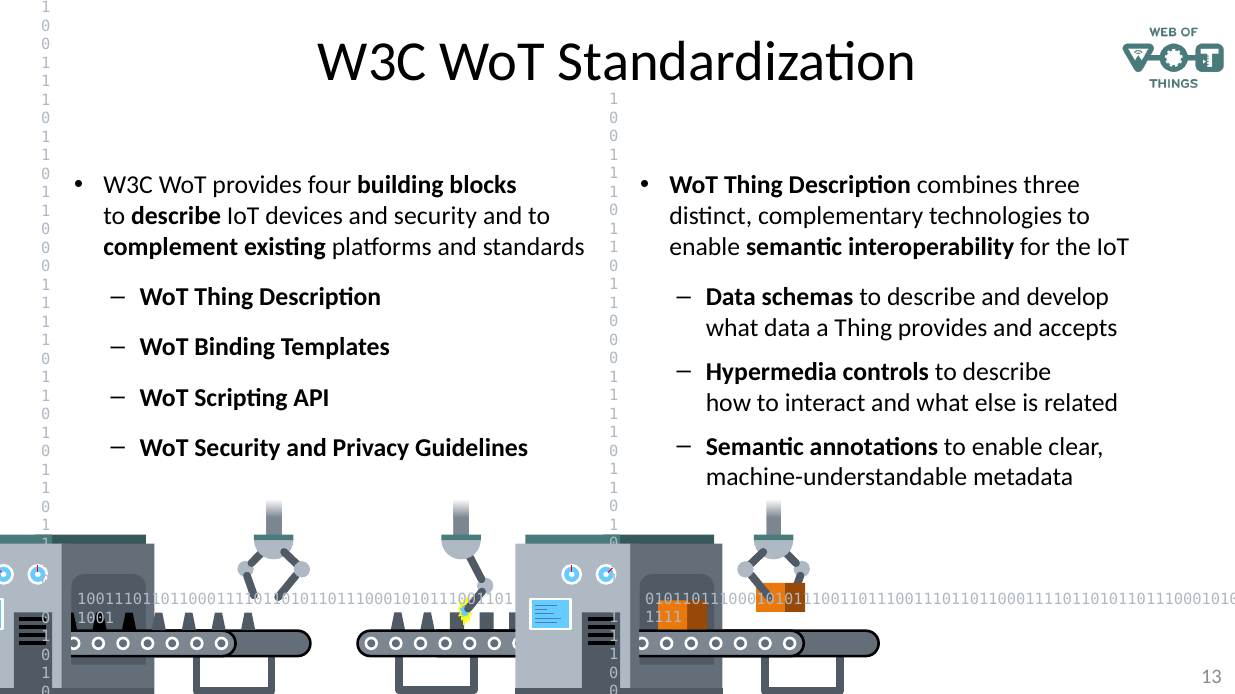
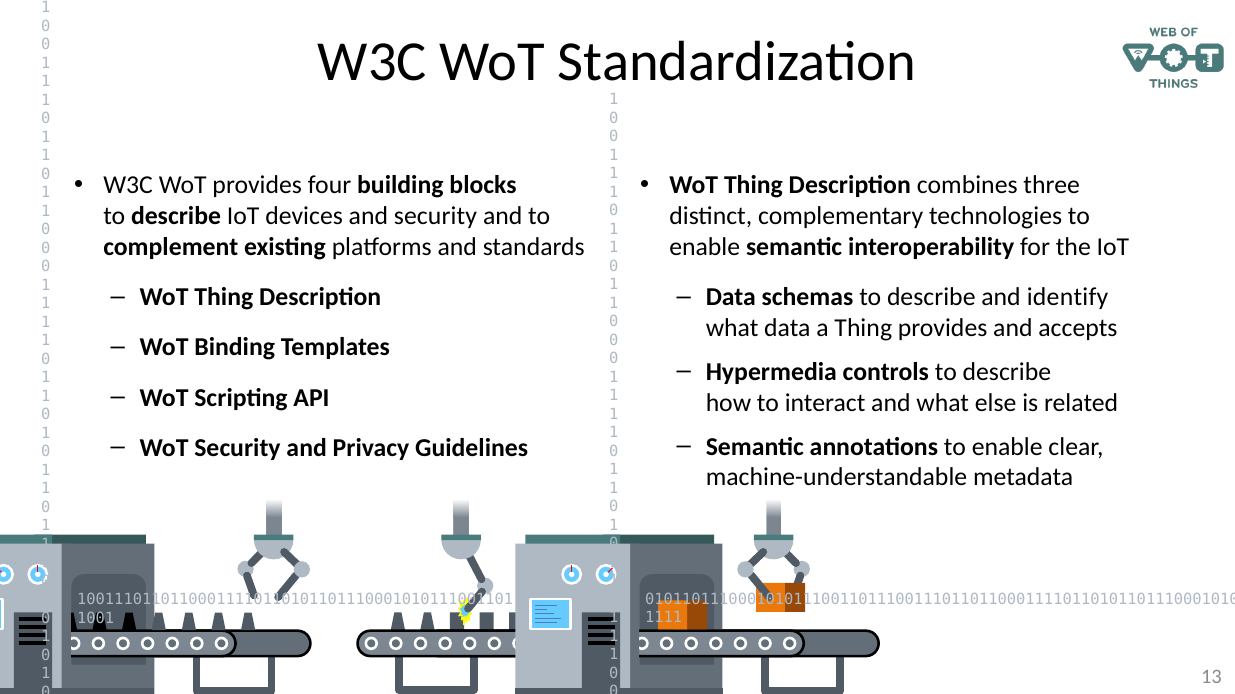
develop: develop -> identify
